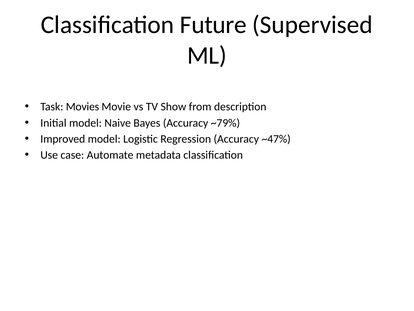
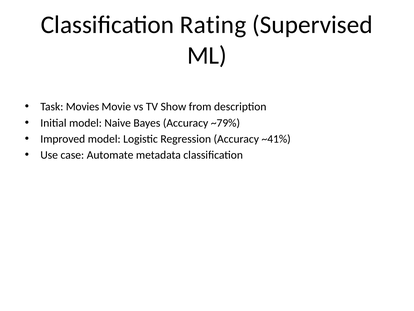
Future: Future -> Rating
~47%: ~47% -> ~41%
